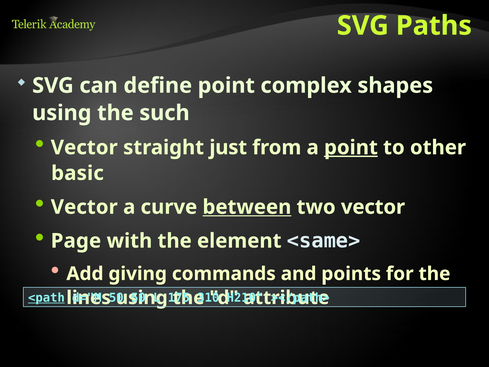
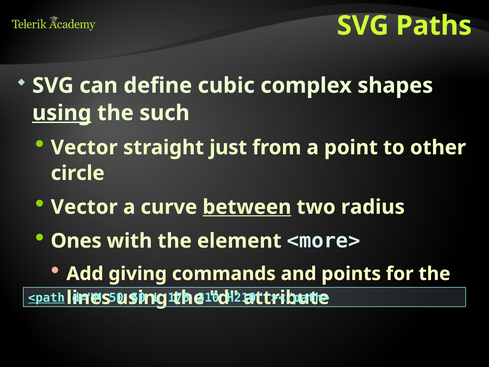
define point: point -> cubic
using at (62, 113) underline: none -> present
point at (351, 147) underline: present -> none
basic: basic -> circle
two vector: vector -> radius
Page: Page -> Ones
<same>: <same> -> <more>
